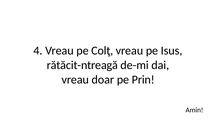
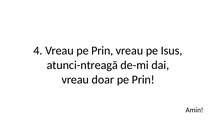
Vreau pe Colţ: Colţ -> Prin
rătăcit-ntreagă: rătăcit-ntreagă -> atunci-ntreagă
